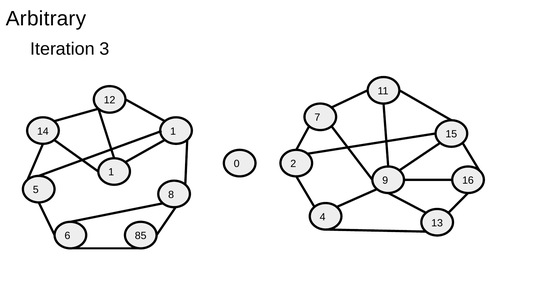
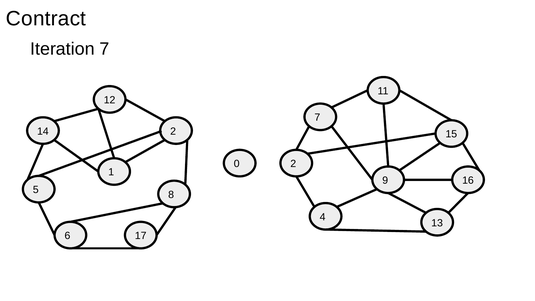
Arbitrary: Arbitrary -> Contract
Iteration 3: 3 -> 7
1 at (173, 131): 1 -> 2
85: 85 -> 17
